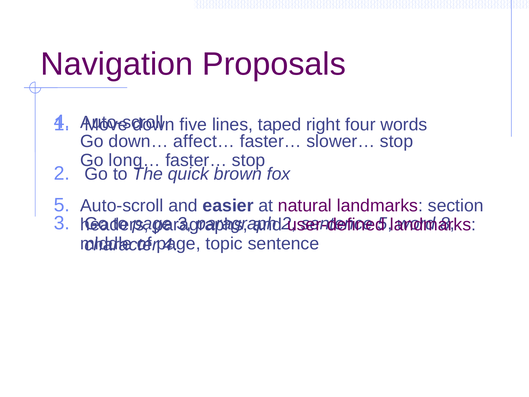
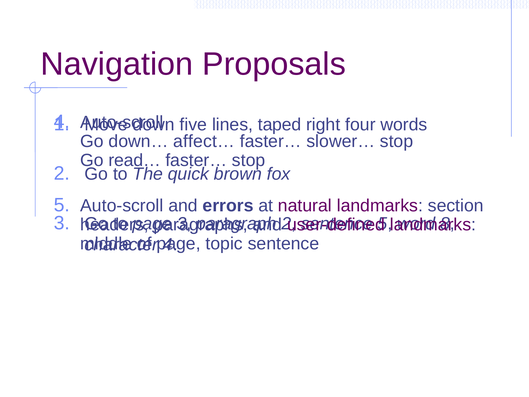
long…: long… -> read…
easier: easier -> errors
